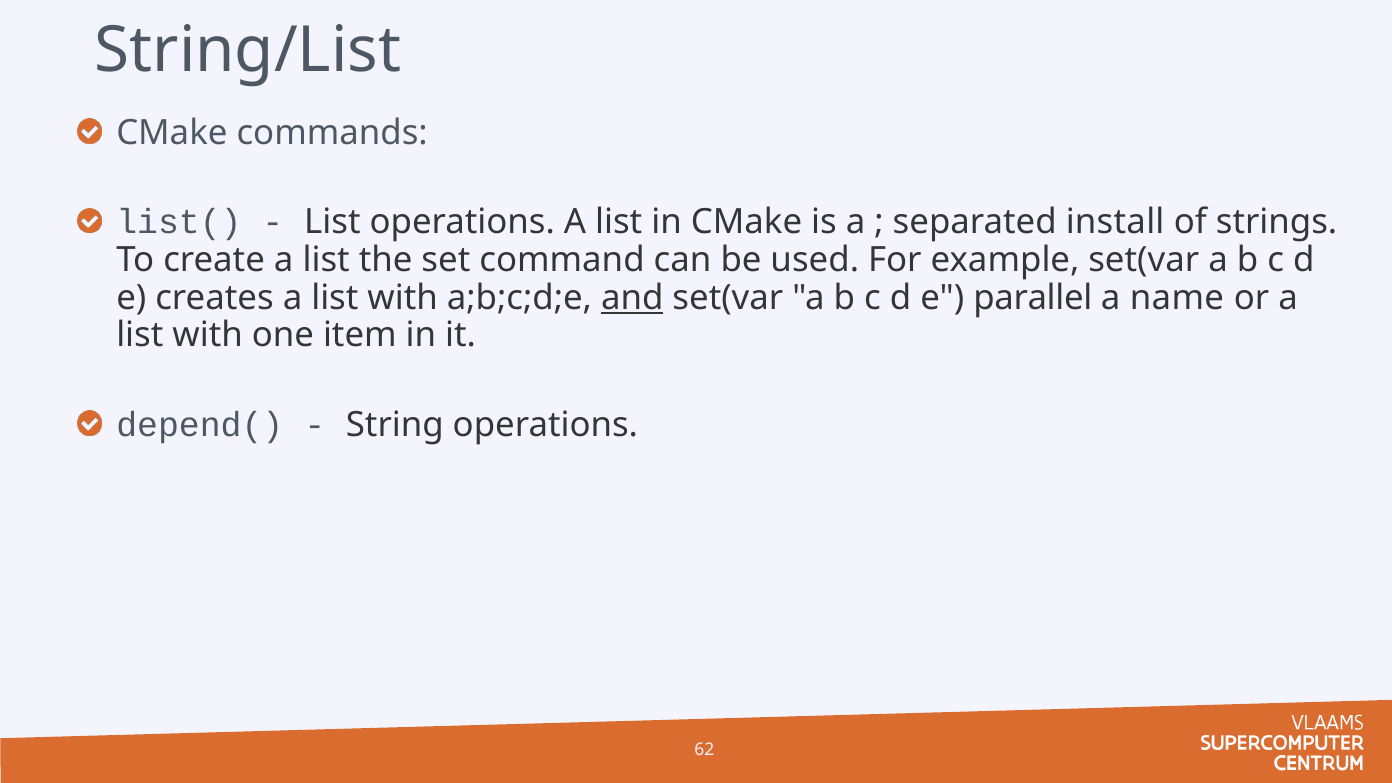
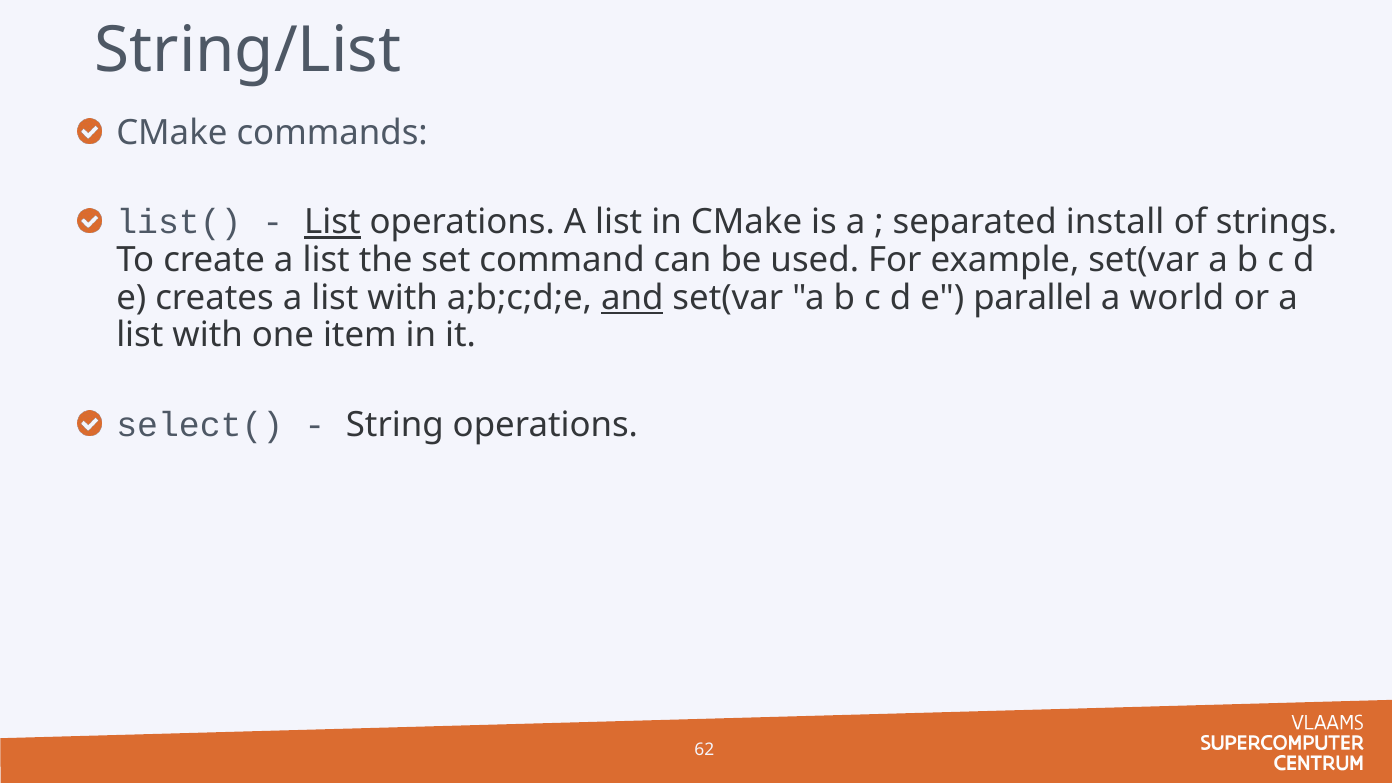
List at (332, 223) underline: none -> present
name: name -> world
depend(: depend( -> select(
